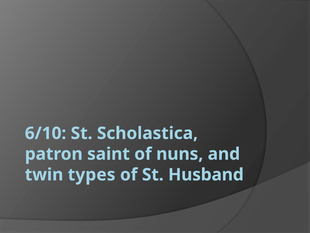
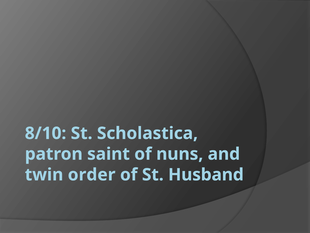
6/10: 6/10 -> 8/10
types: types -> order
